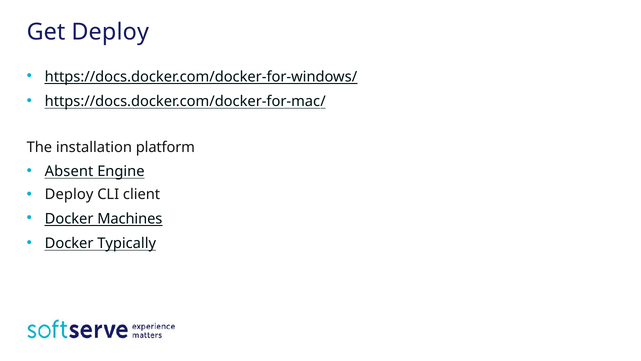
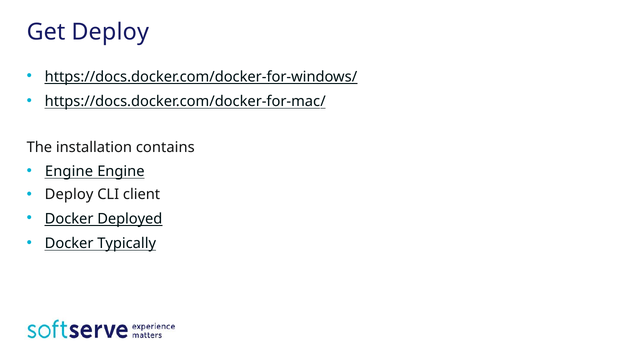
platform: platform -> contains
Absent at (69, 171): Absent -> Engine
Machines: Machines -> Deployed
